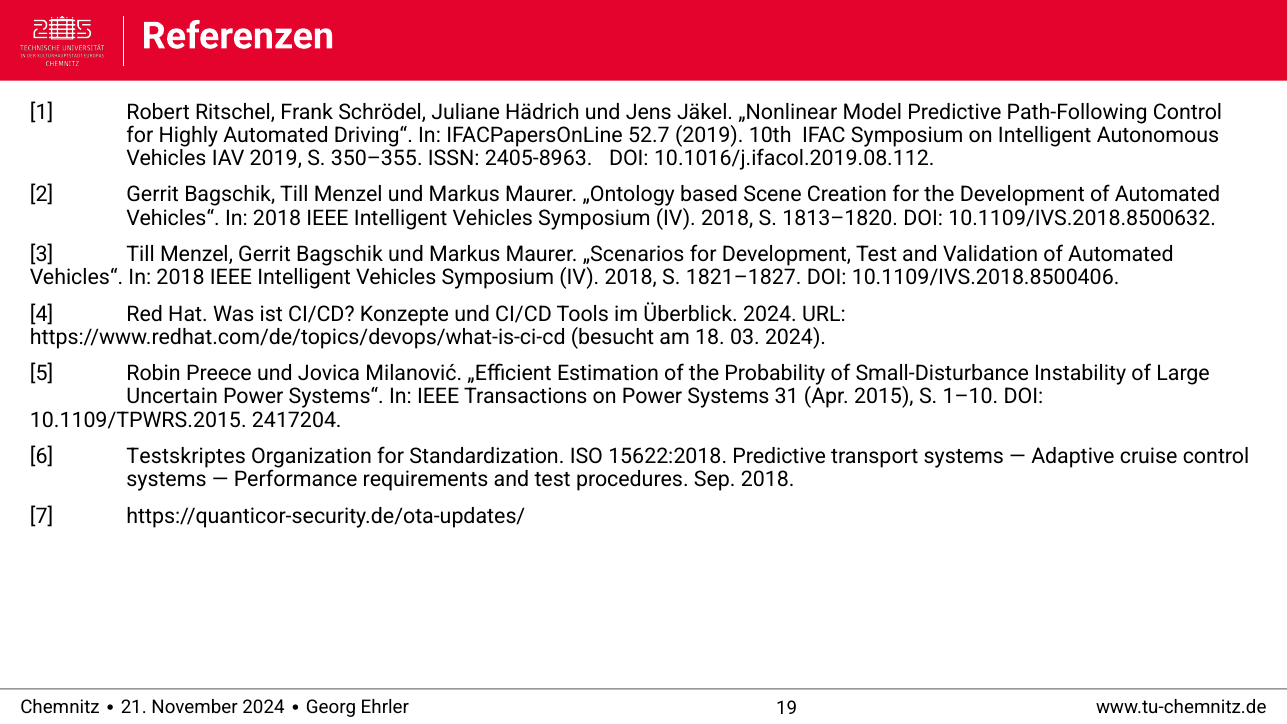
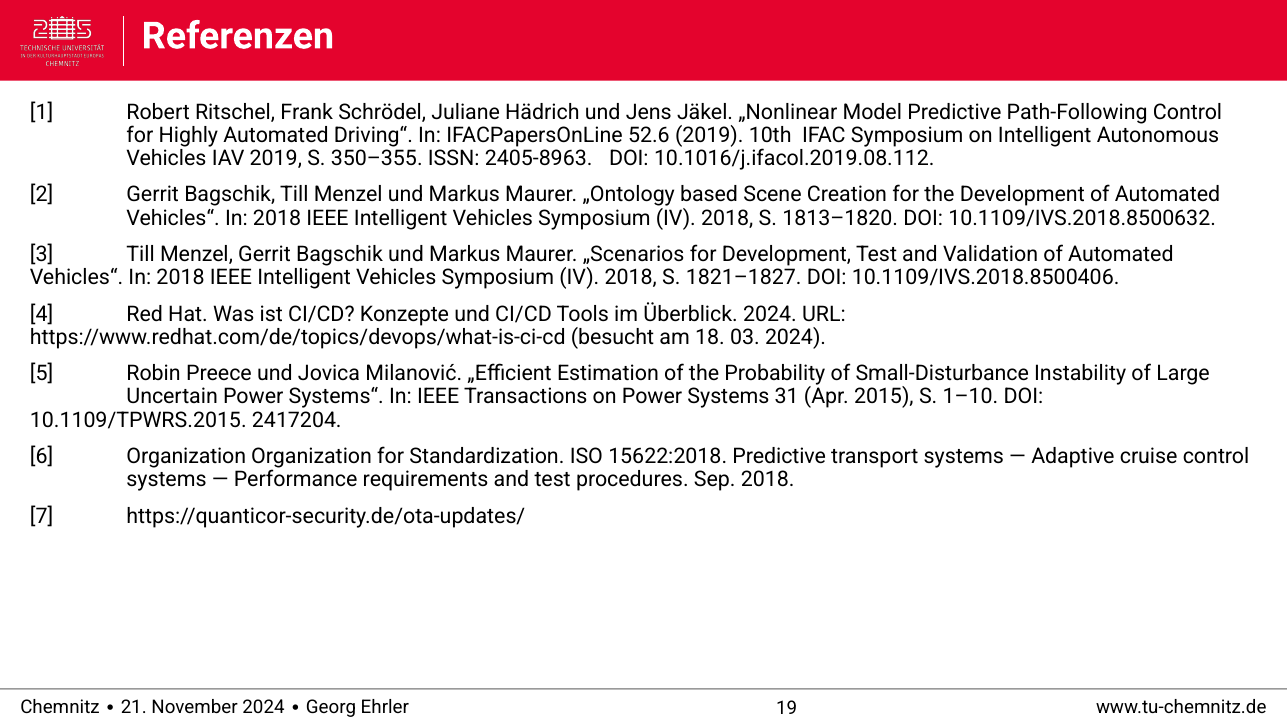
52.7: 52.7 -> 52.6
6 Testskriptes: Testskriptes -> Organization
